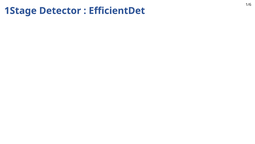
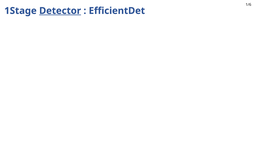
Detector underline: none -> present
